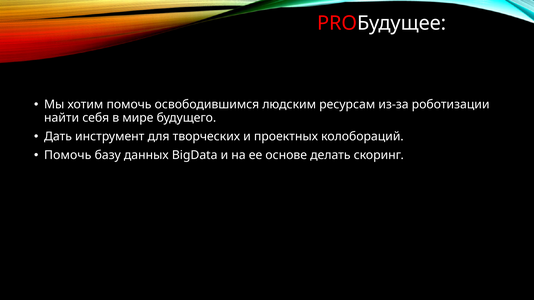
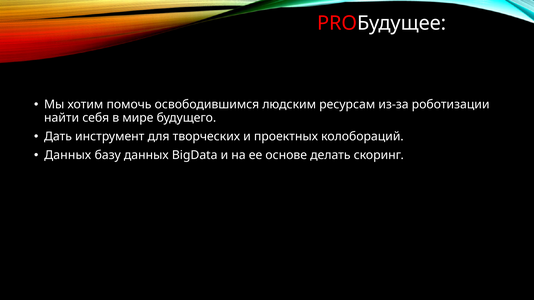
Помочь at (68, 155): Помочь -> Данных
